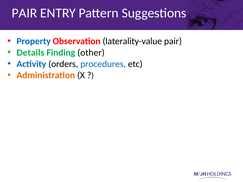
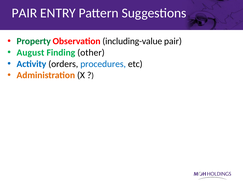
Property colour: blue -> green
laterality-value: laterality-value -> including-value
Details: Details -> August
